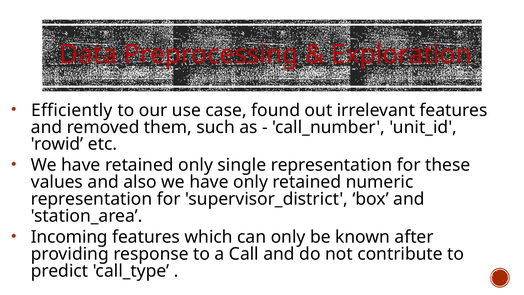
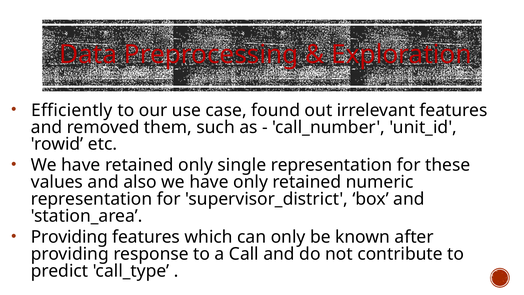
Incoming at (69, 237): Incoming -> Providing
